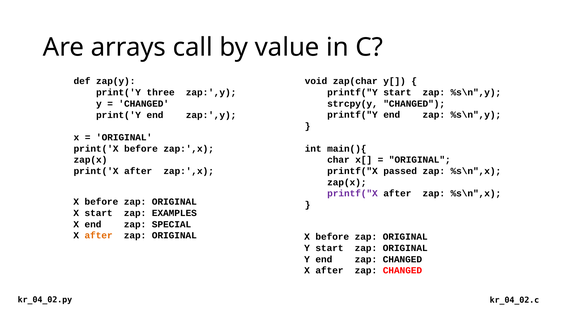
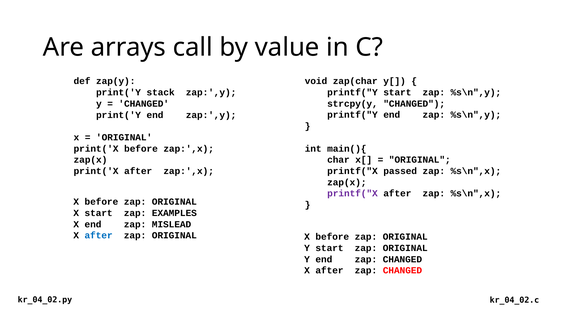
three: three -> stack
SPECIAL: SPECIAL -> MISLEAD
after at (99, 236) colour: orange -> blue
